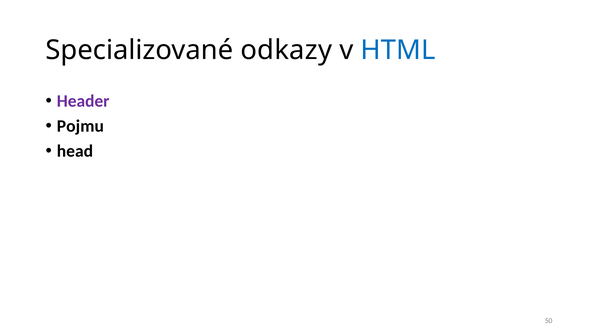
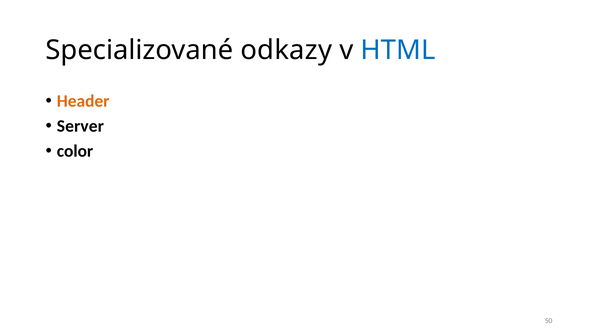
Header colour: purple -> orange
Pojmu: Pojmu -> Server
head: head -> color
